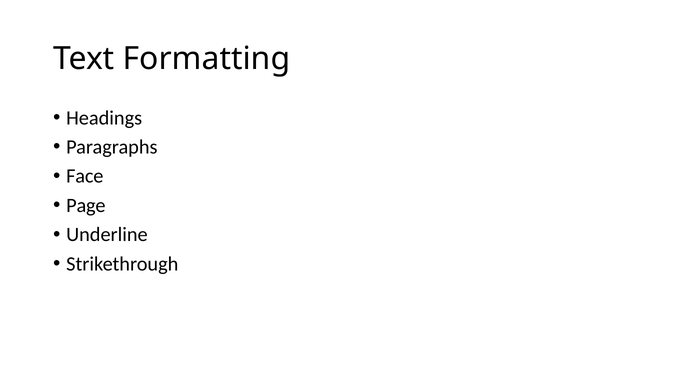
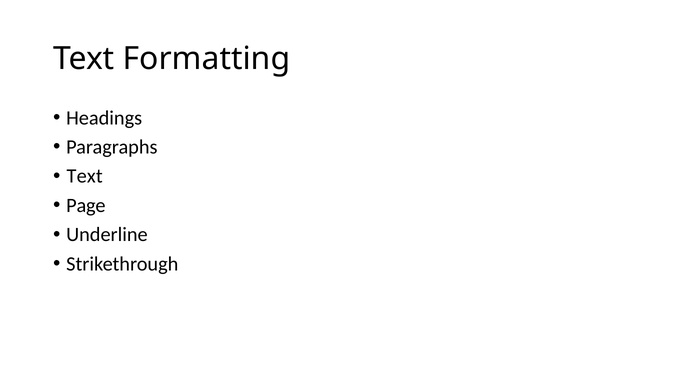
Face at (85, 176): Face -> Text
